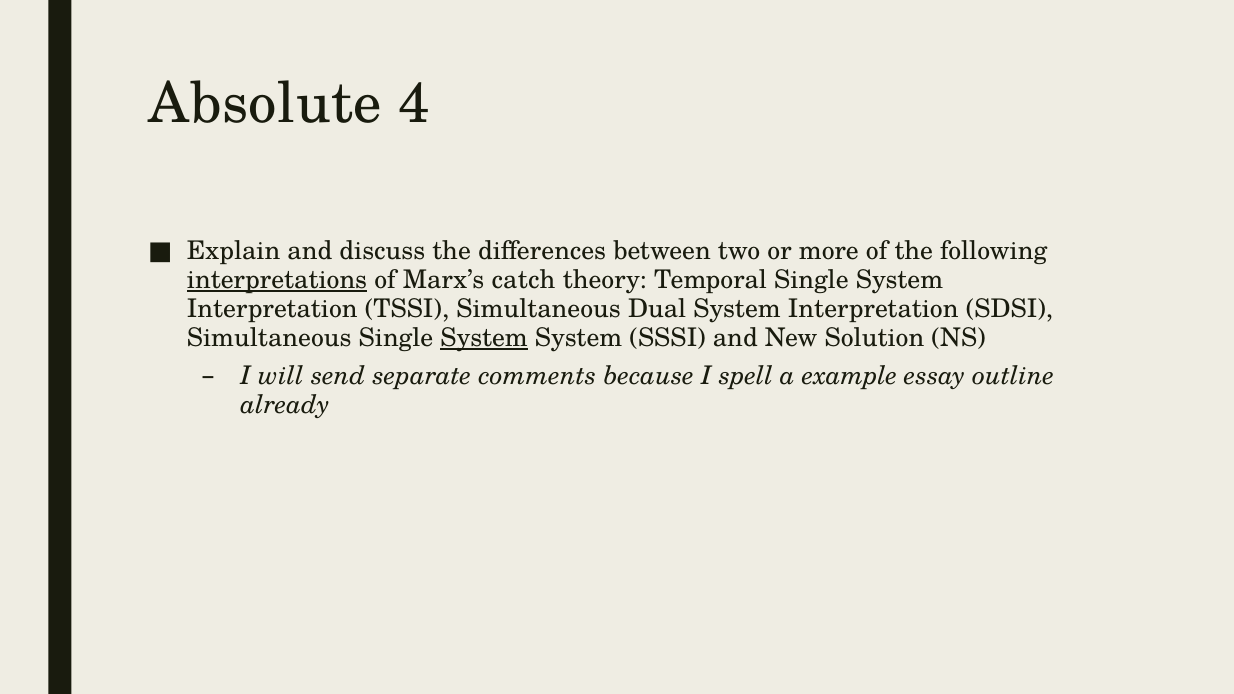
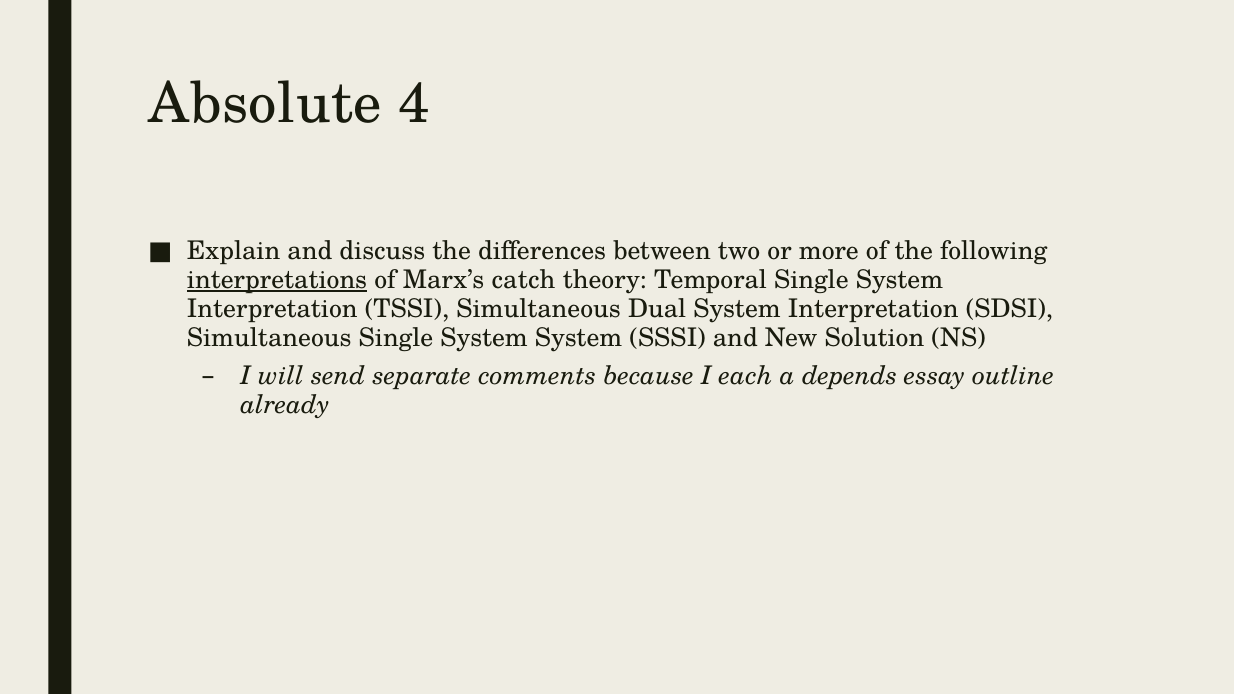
System at (484, 338) underline: present -> none
spell: spell -> each
example: example -> depends
